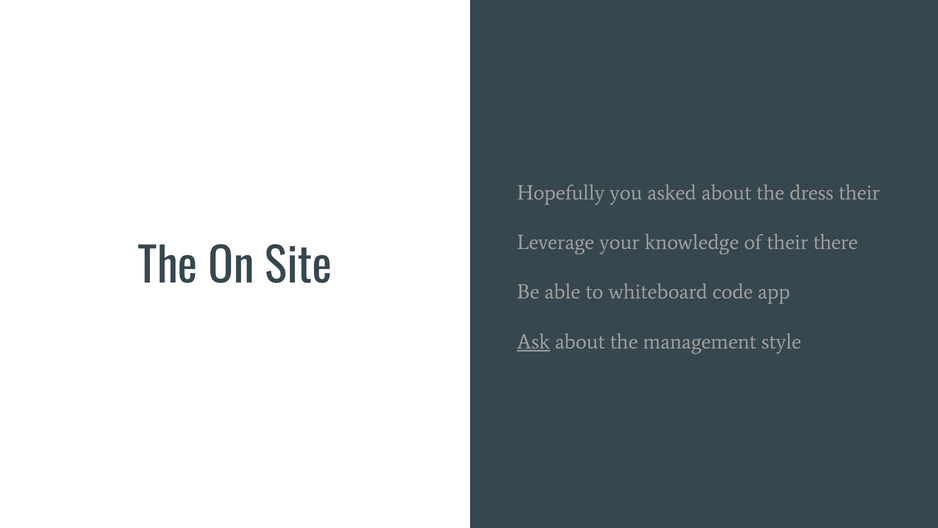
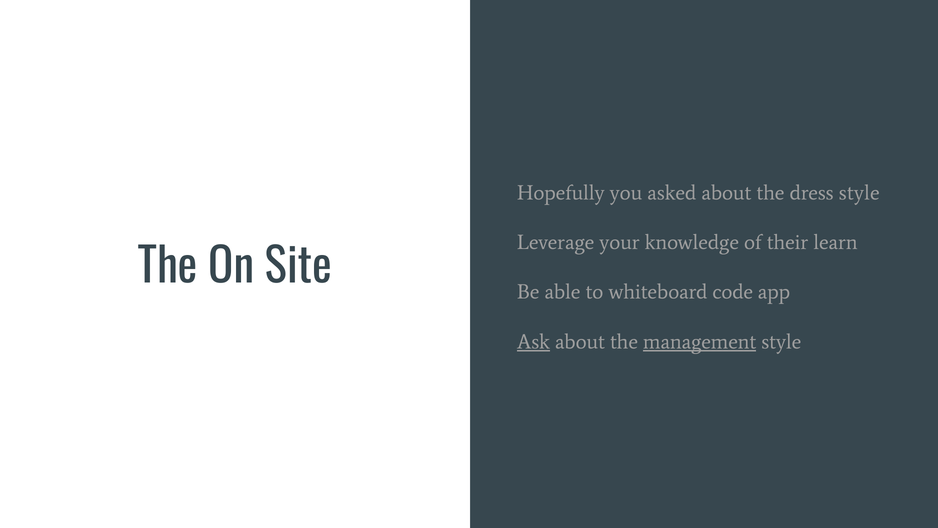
dress their: their -> style
there: there -> learn
management underline: none -> present
